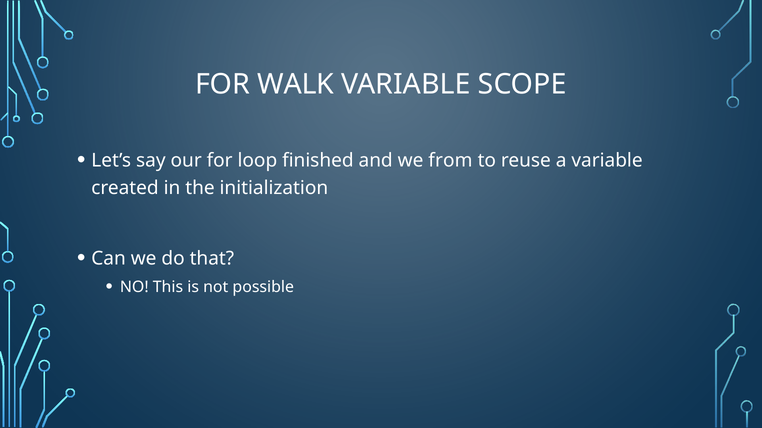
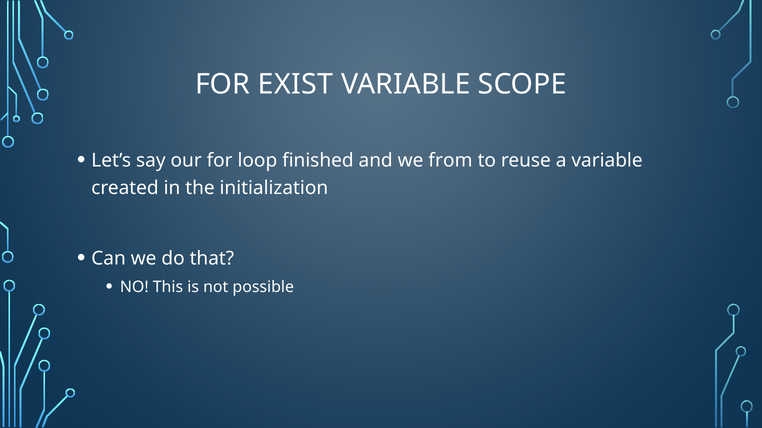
WALK: WALK -> EXIST
